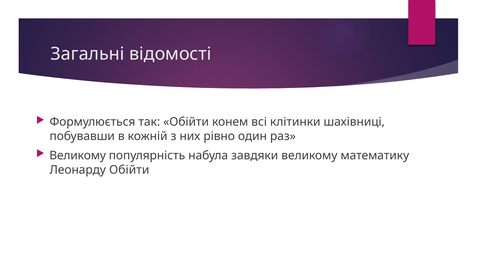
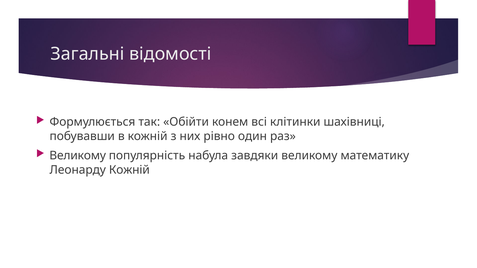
Леонарду Обійти: Обійти -> Кожній
